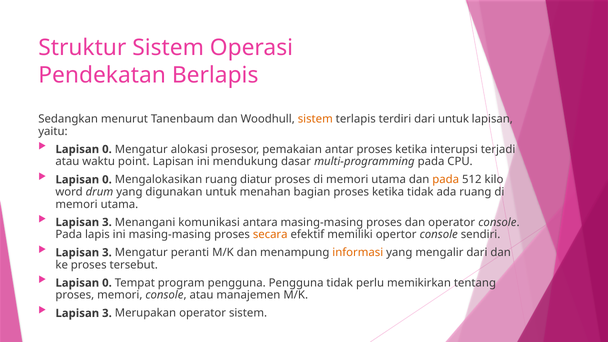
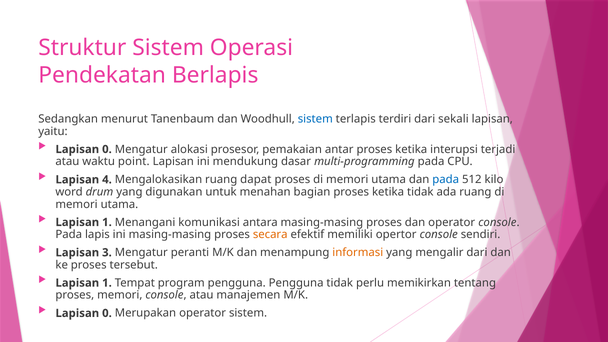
sistem at (315, 119) colour: orange -> blue
dari untuk: untuk -> sekali
0 at (107, 180): 0 -> 4
diatur: diatur -> dapat
pada at (446, 180) colour: orange -> blue
3 at (107, 222): 3 -> 1
0 at (107, 283): 0 -> 1
3 at (107, 313): 3 -> 0
